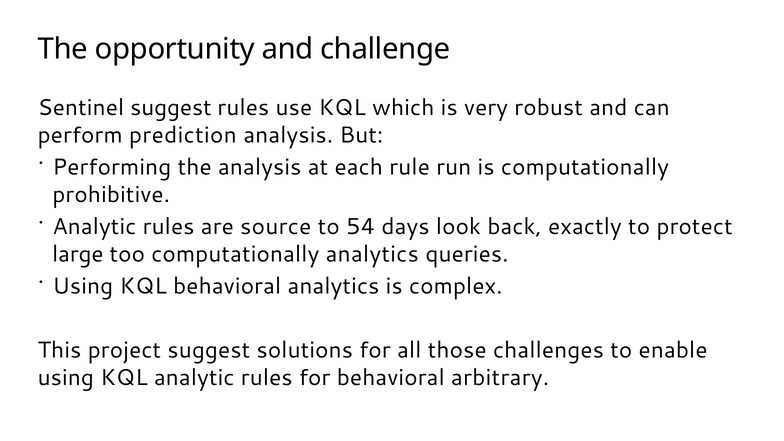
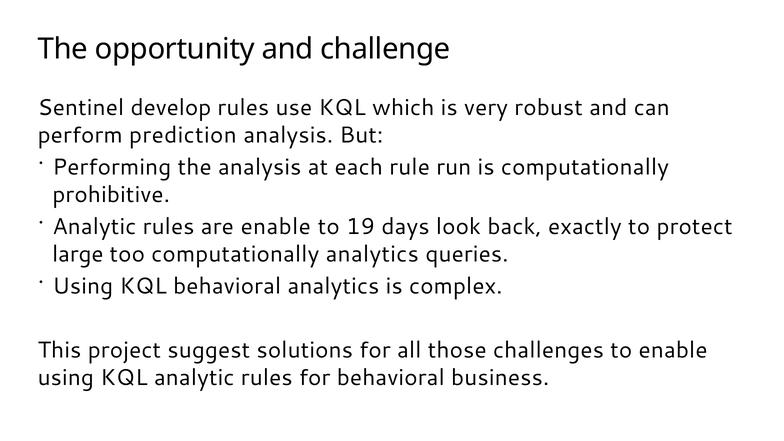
Sentinel suggest: suggest -> develop
are source: source -> enable
54: 54 -> 19
arbitrary: arbitrary -> business
